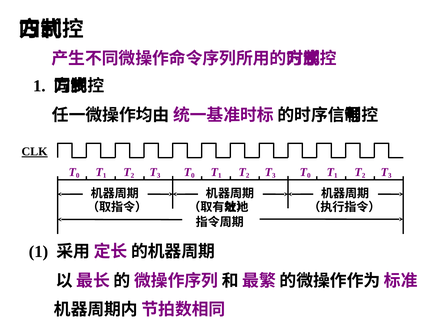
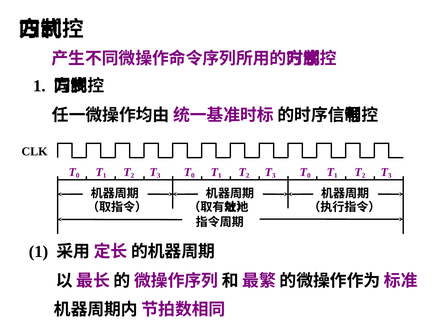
CLK underline: present -> none
